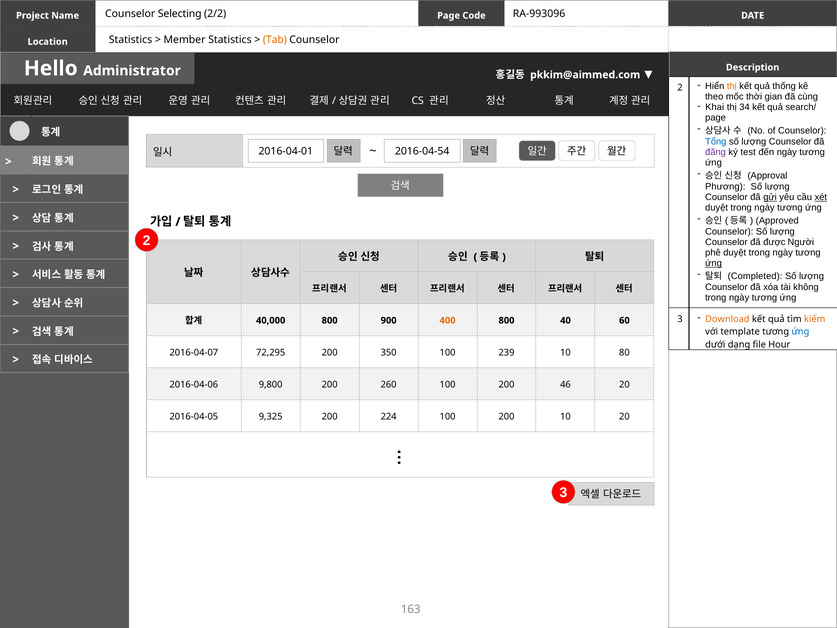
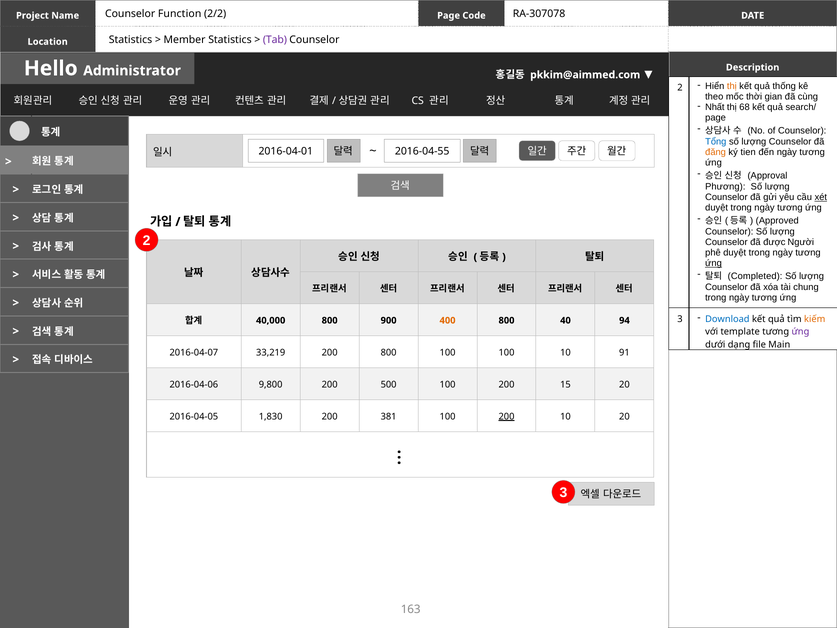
Selecting: Selecting -> Function
RA-993096: RA-993096 -> RA-307078
Tab colour: orange -> purple
Khai: Khai -> Nhất
34: 34 -> 68
đăng colour: purple -> orange
test: test -> tien
2016-04-54: 2016-04-54 -> 2016-04-55
gửi underline: present -> none
không: không -> chung
Download colour: orange -> blue
60: 60 -> 94
ứng at (800, 332) colour: blue -> purple
Hour: Hour -> Main
72,295: 72,295 -> 33,219
200 350: 350 -> 800
100 239: 239 -> 100
80: 80 -> 91
260: 260 -> 500
46: 46 -> 15
9,325: 9,325 -> 1,830
224: 224 -> 381
200 at (507, 416) underline: none -> present
